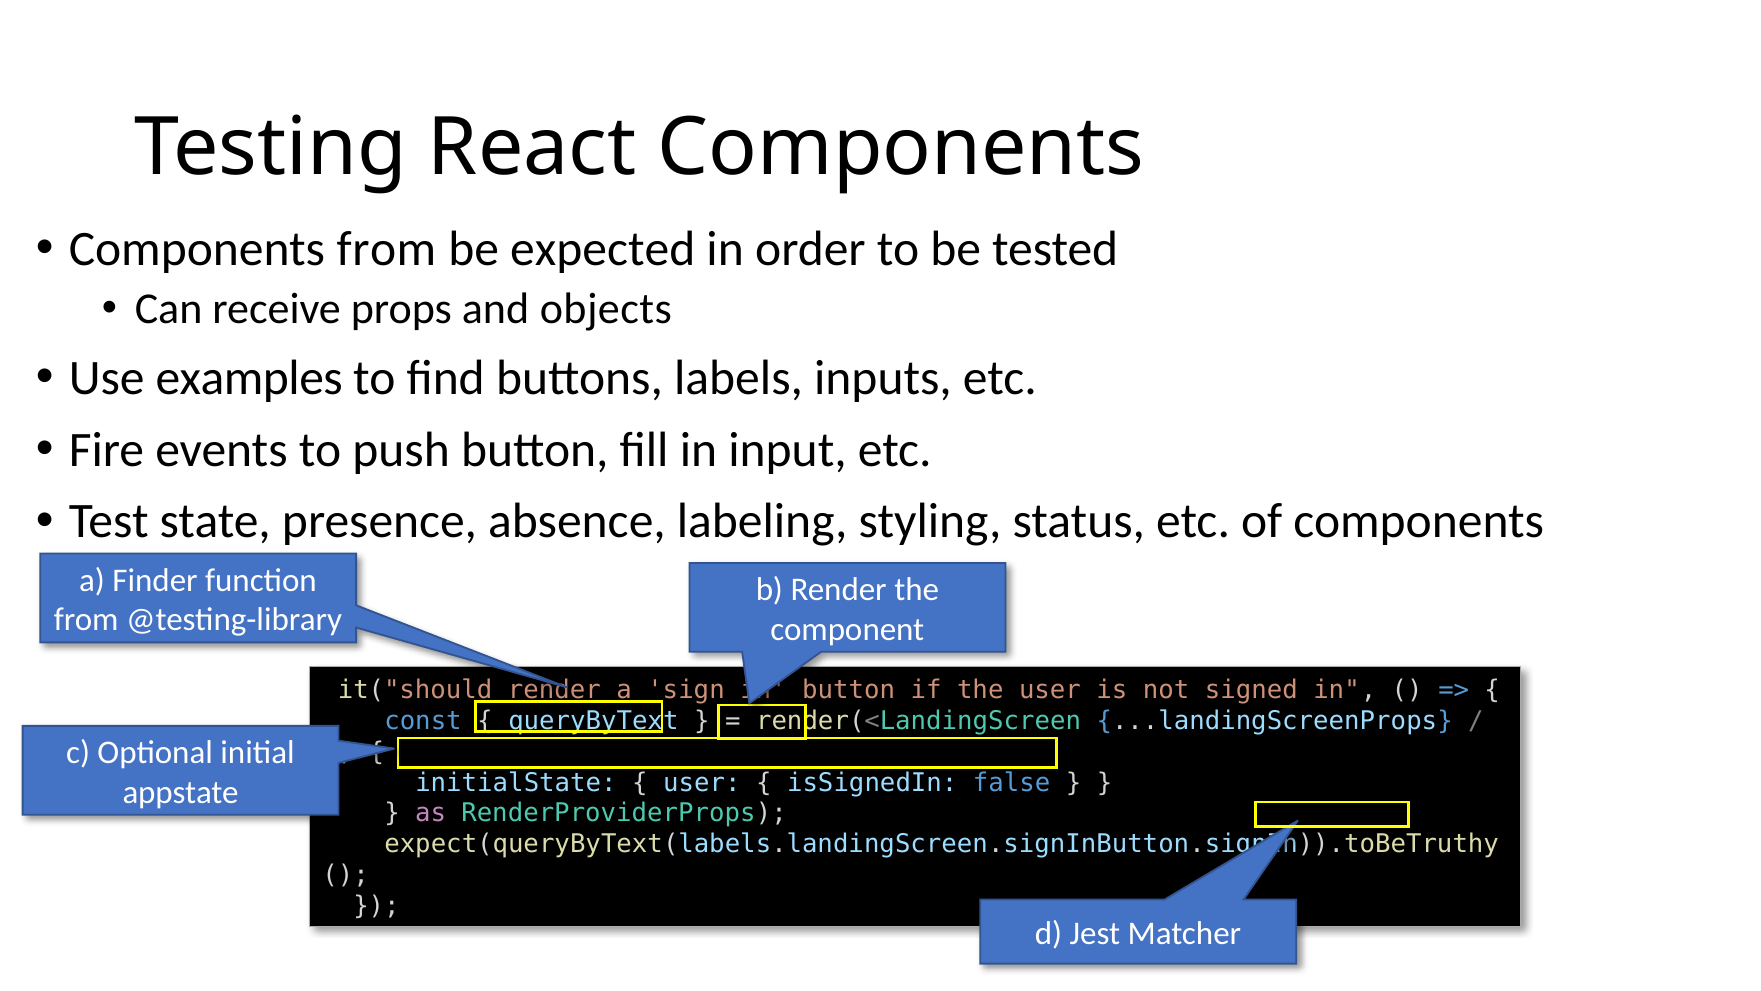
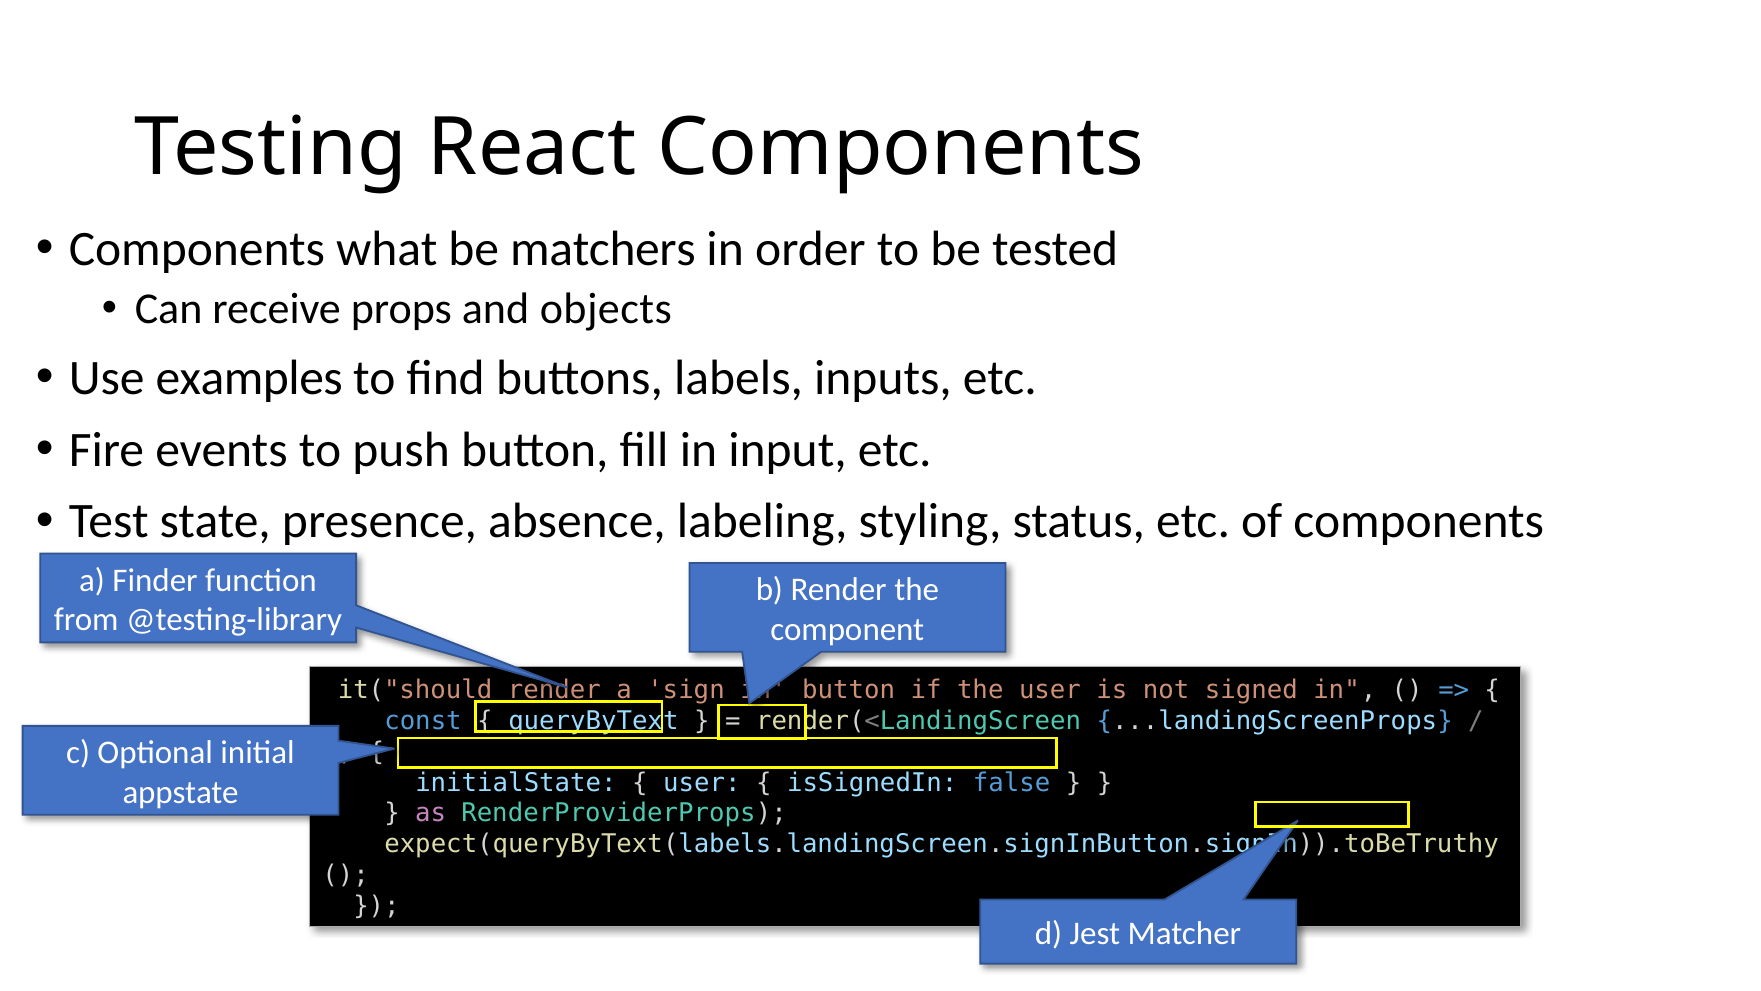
Components from: from -> what
expected: expected -> matchers
